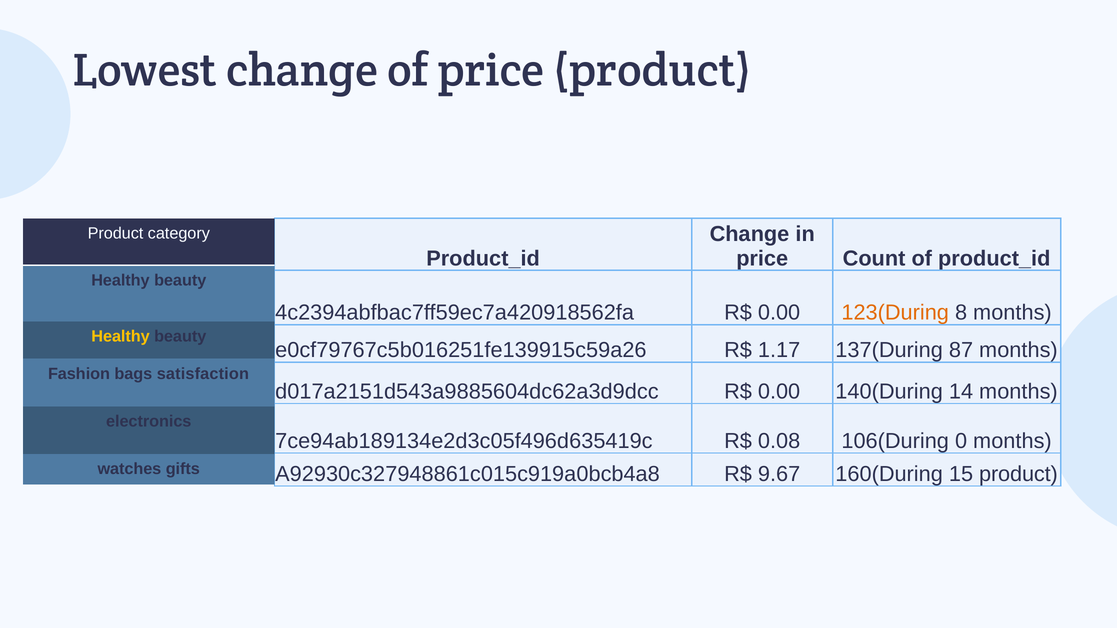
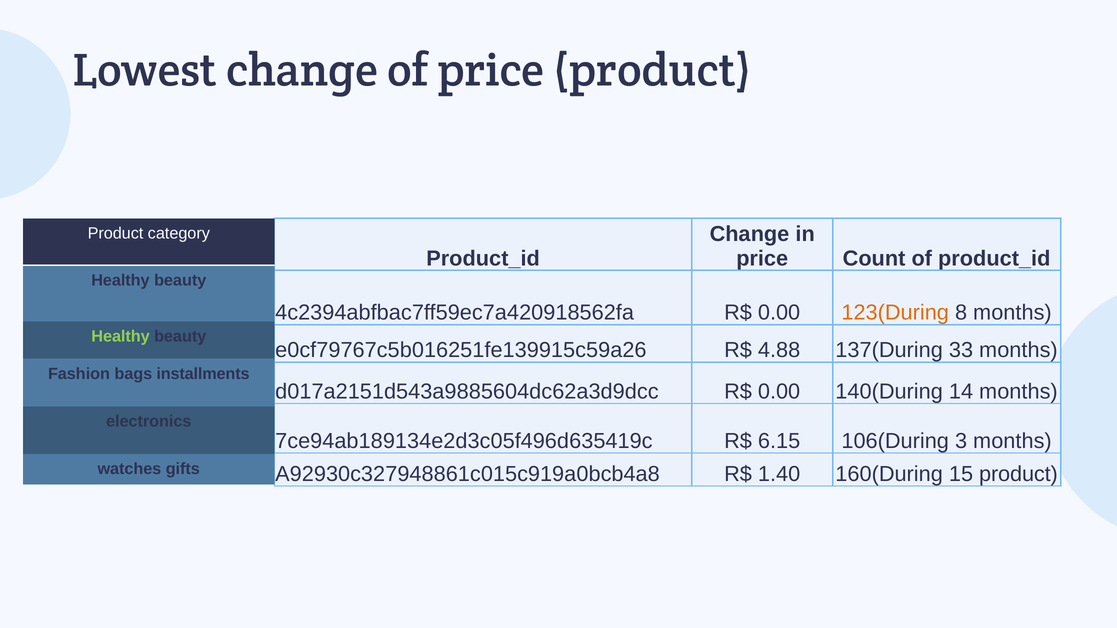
Healthy at (121, 337) colour: yellow -> light green
1.17: 1.17 -> 4.88
87: 87 -> 33
satisfaction: satisfaction -> installments
0.08: 0.08 -> 6.15
0: 0 -> 3
9.67: 9.67 -> 1.40
